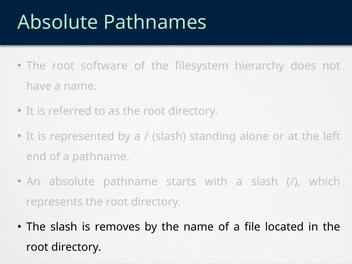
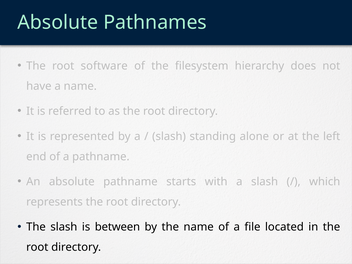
removes: removes -> between
